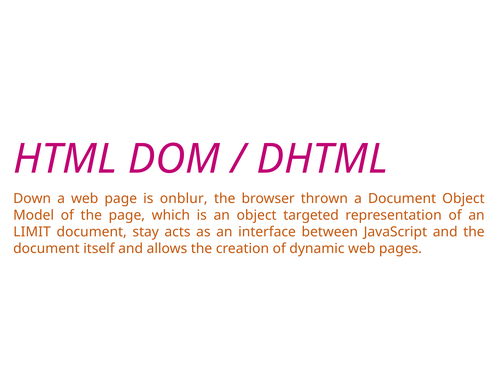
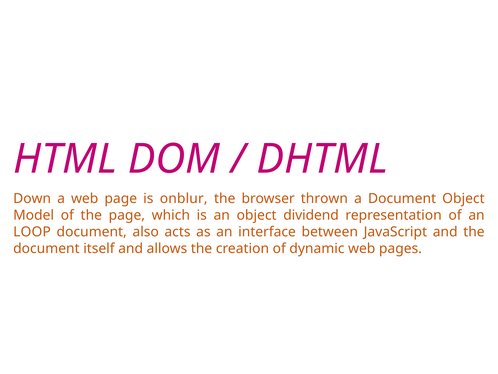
targeted: targeted -> dividend
LIMIT: LIMIT -> LOOP
stay: stay -> also
